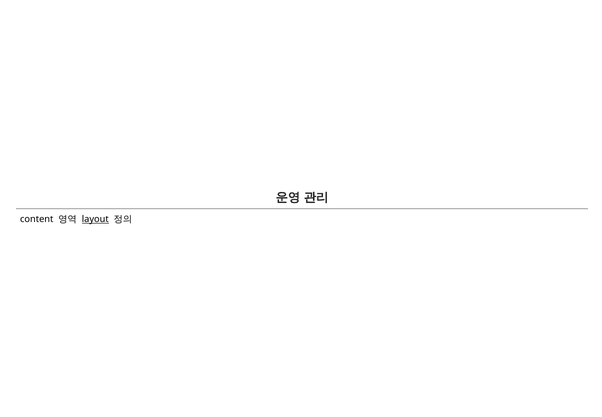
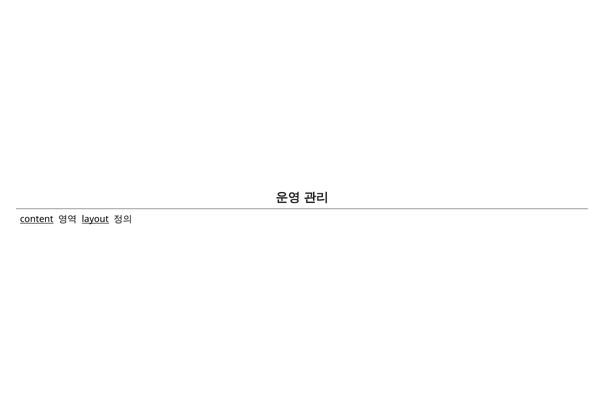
content underline: none -> present
